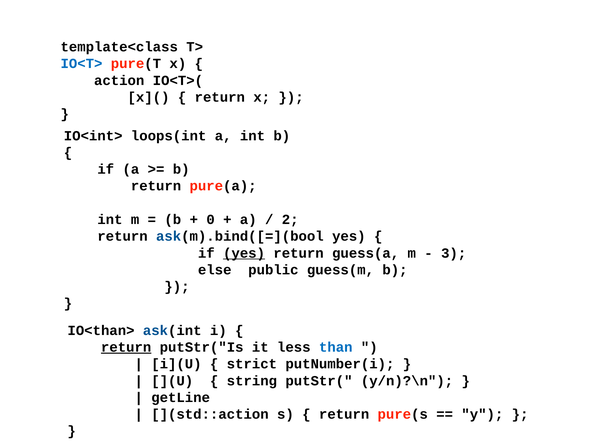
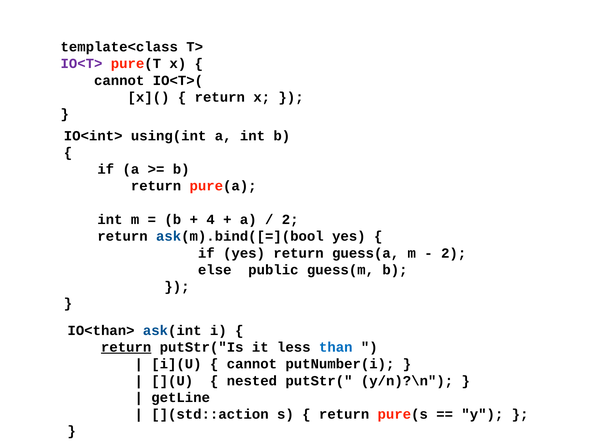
IO<T> colour: blue -> purple
action at (119, 80): action -> cannot
loops(int: loops(int -> using(int
0: 0 -> 4
yes at (244, 253) underline: present -> none
3 at (454, 253): 3 -> 2
strict at (252, 364): strict -> cannot
string: string -> nested
